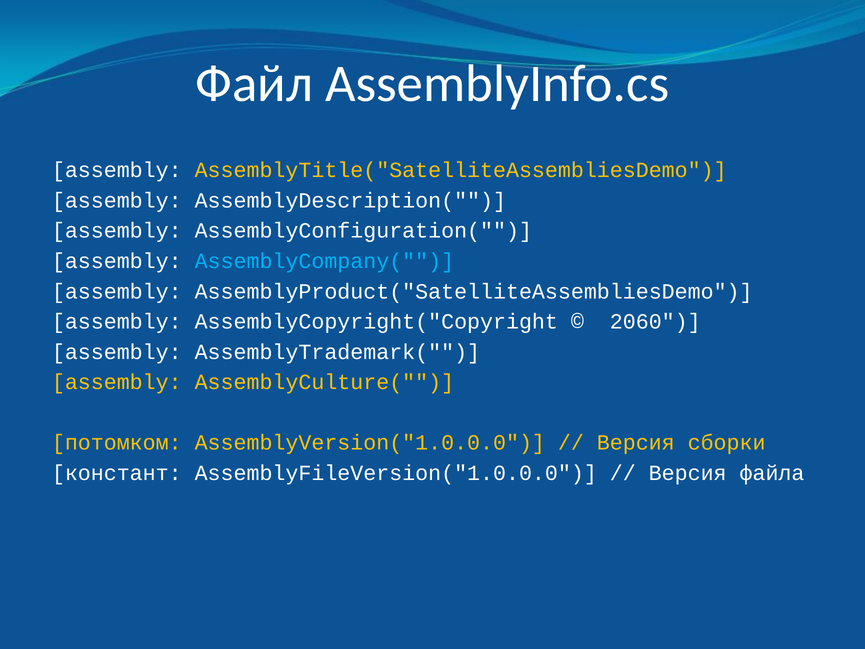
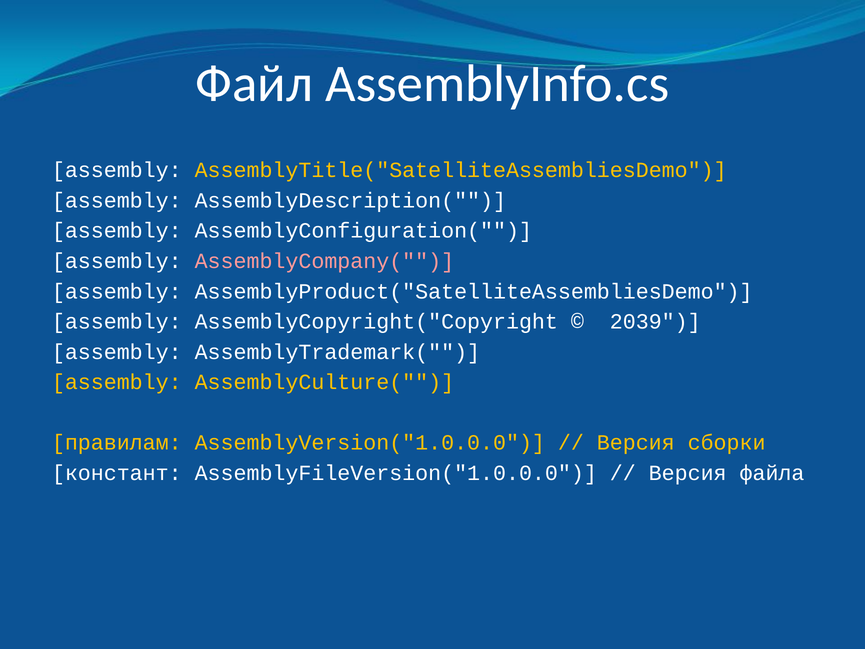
AssemblyCompany( colour: light blue -> pink
2060: 2060 -> 2039
потомком: потомком -> правилам
